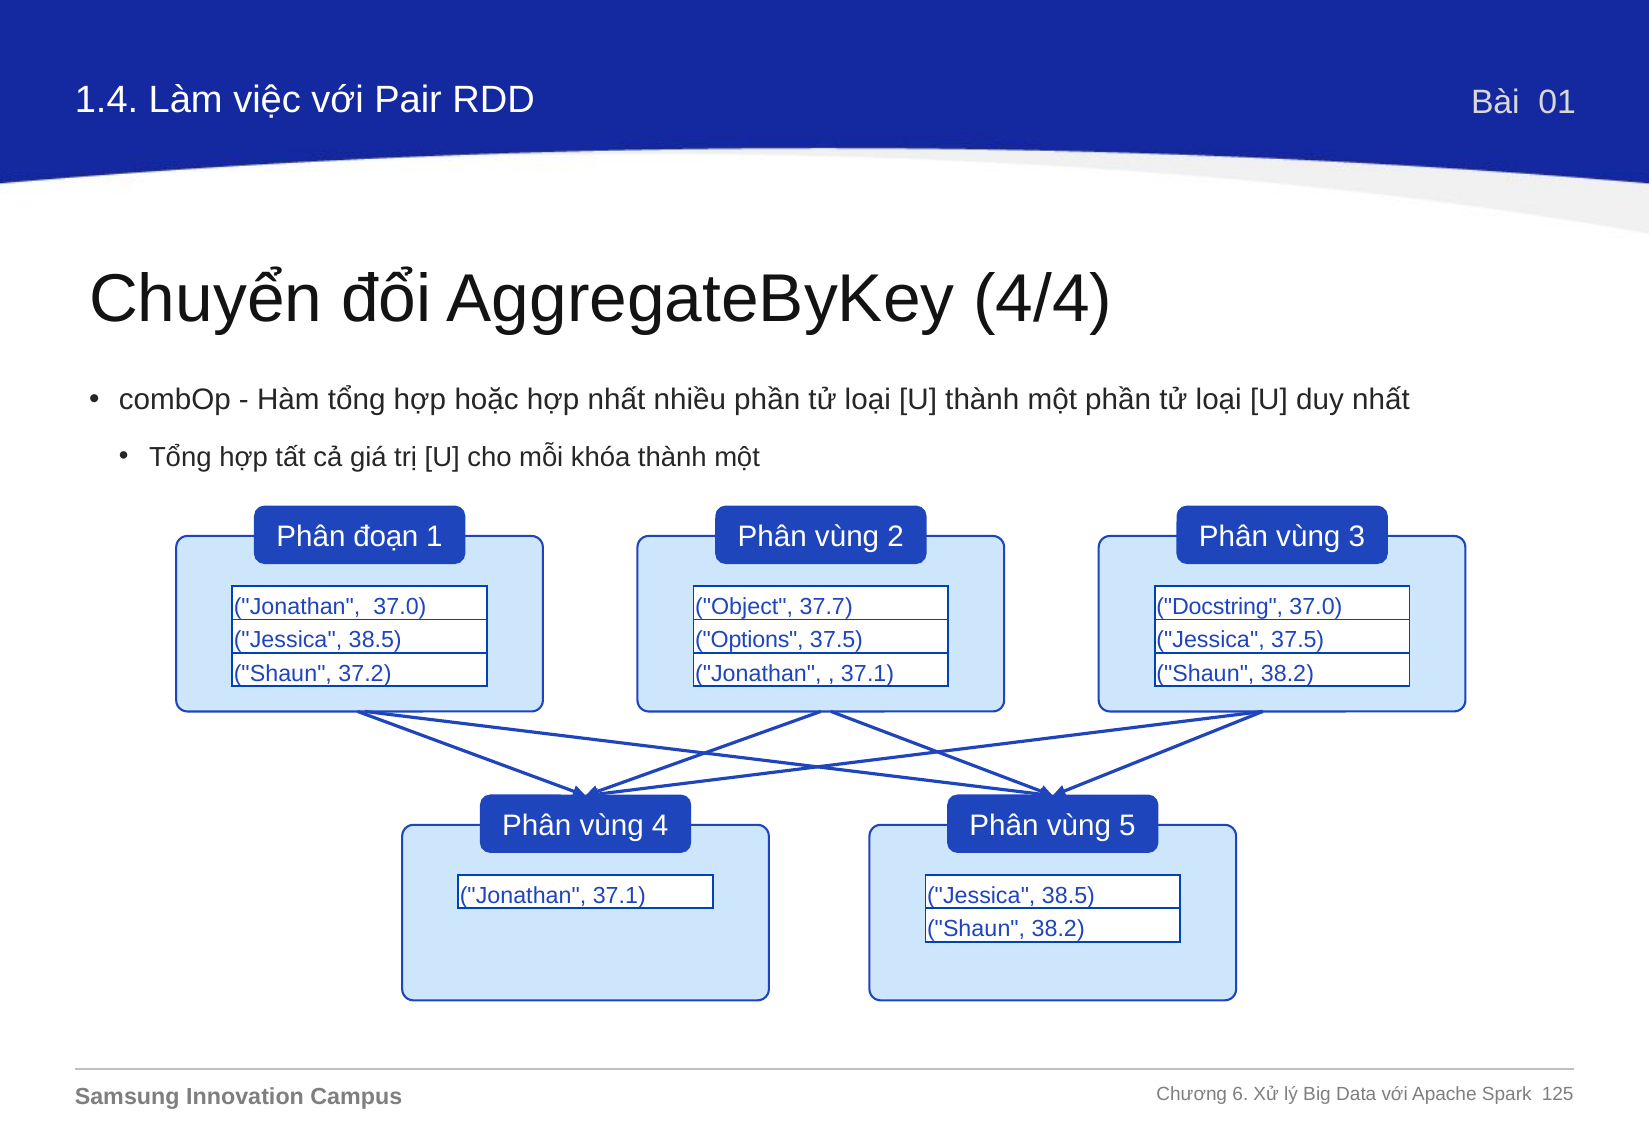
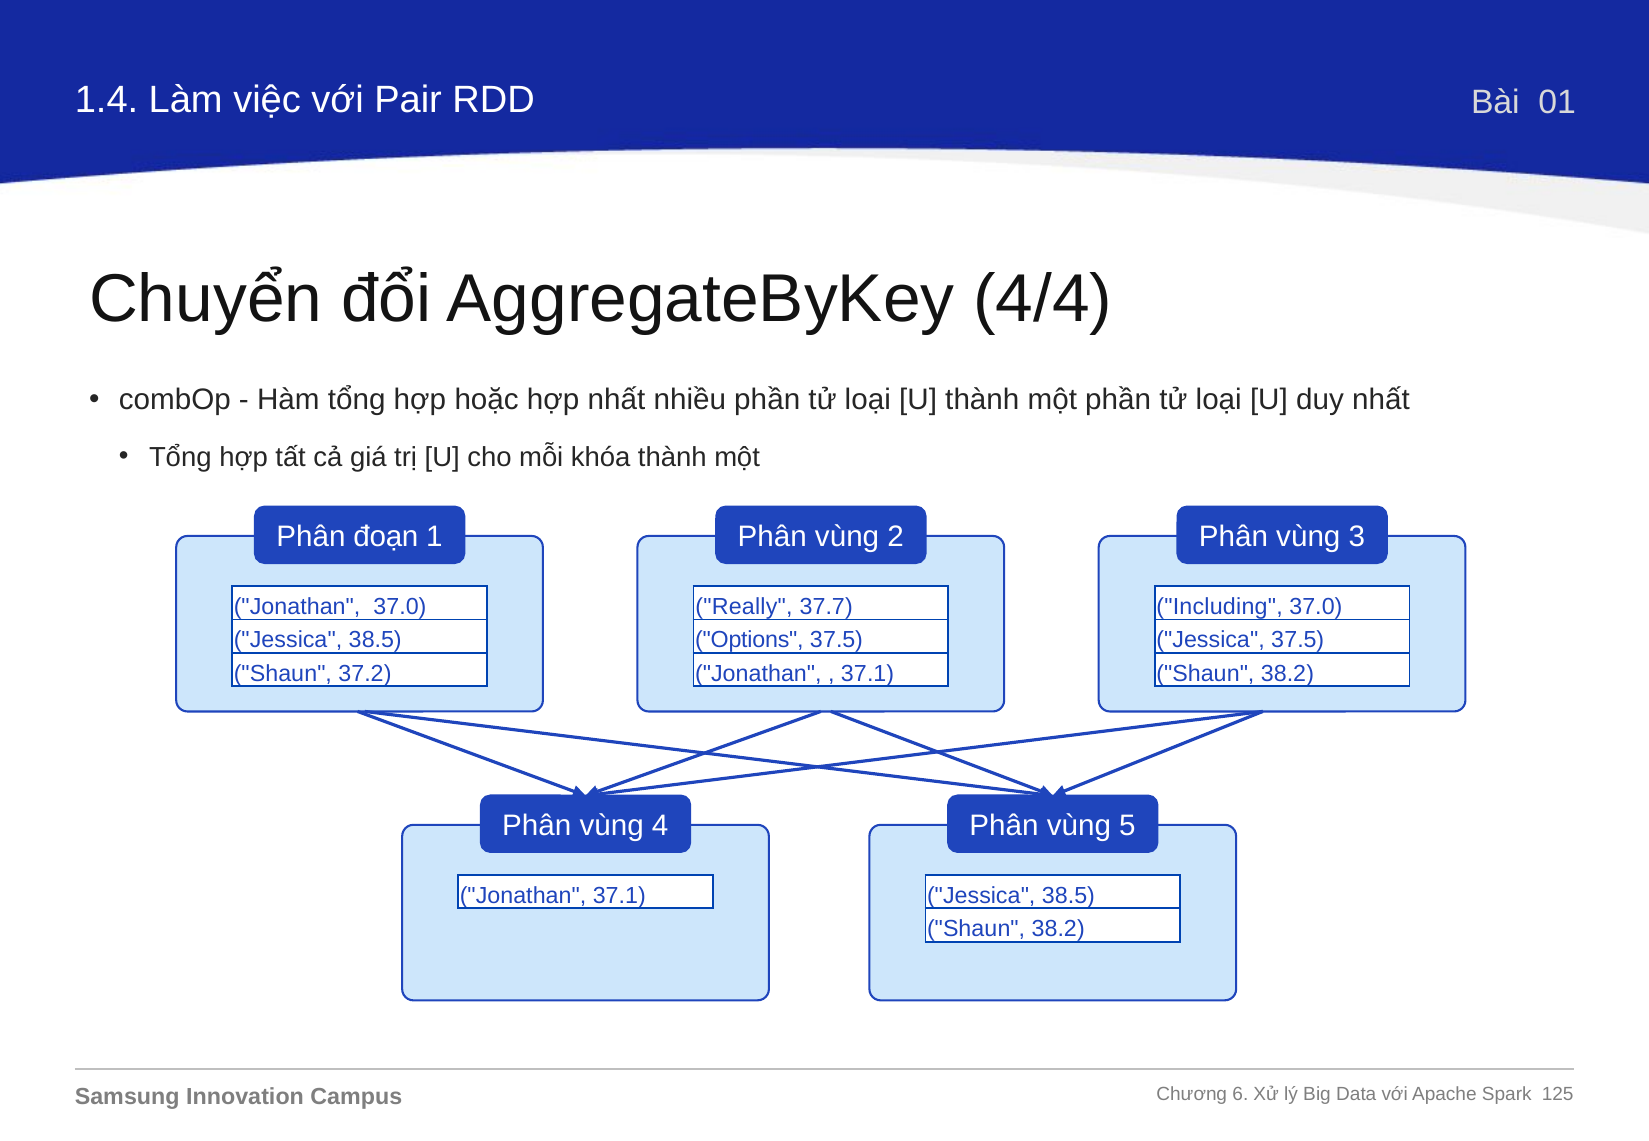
Object: Object -> Really
Docstring: Docstring -> Including
